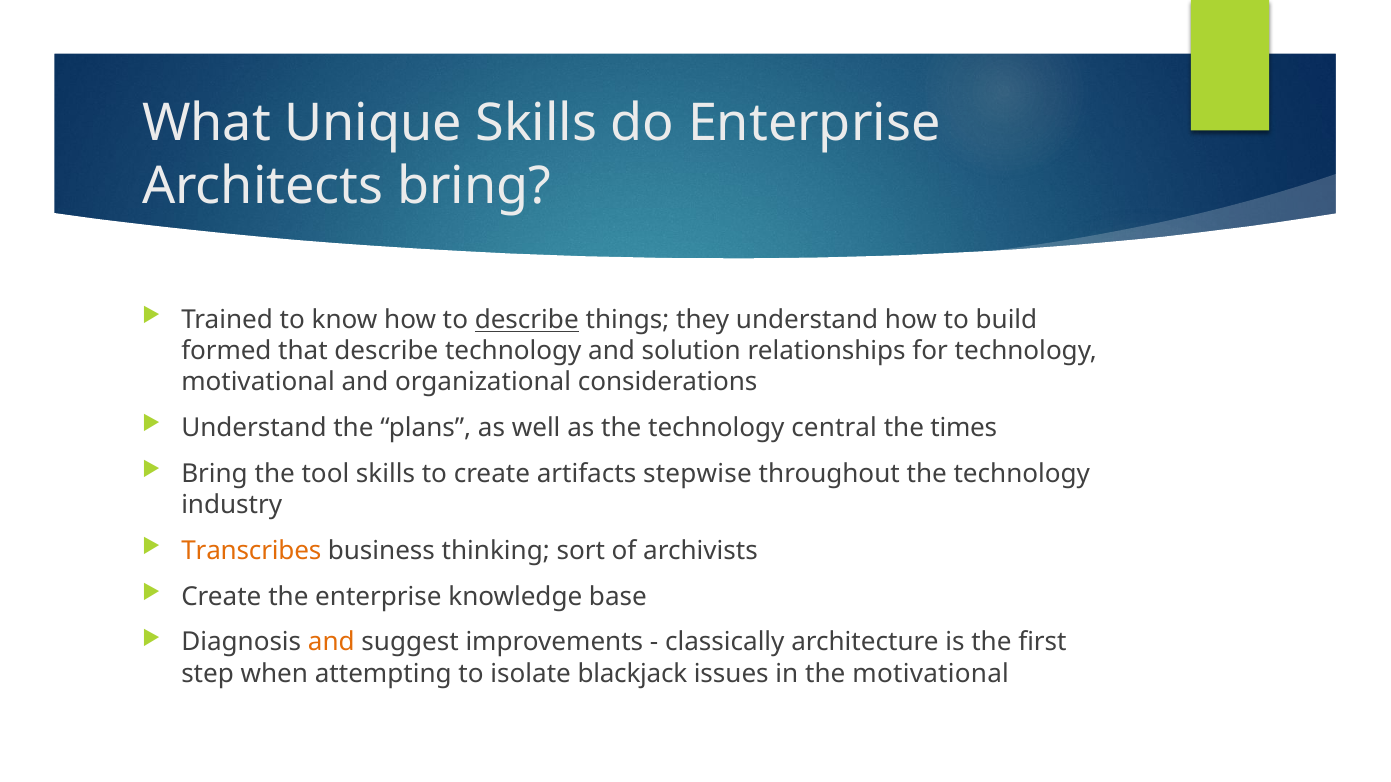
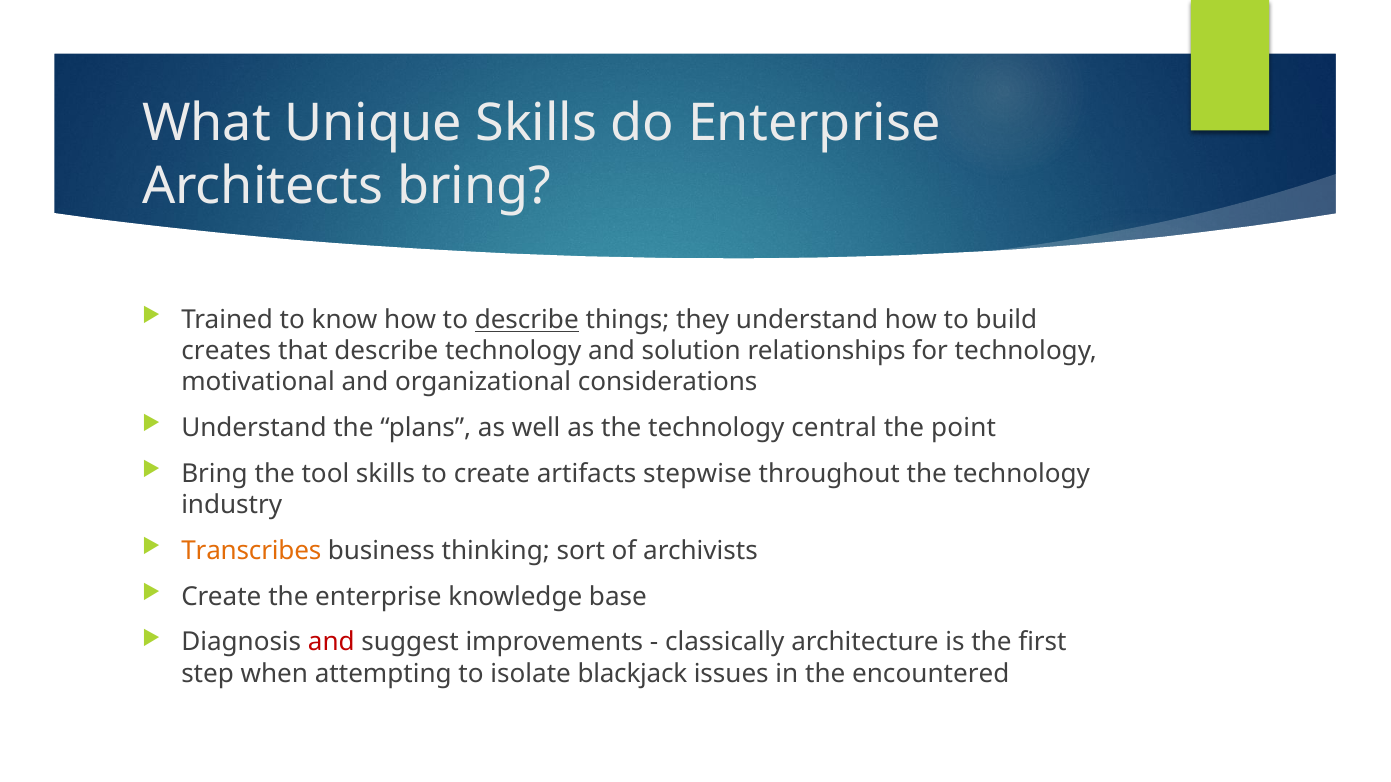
formed: formed -> creates
times: times -> point
and at (331, 643) colour: orange -> red
the motivational: motivational -> encountered
